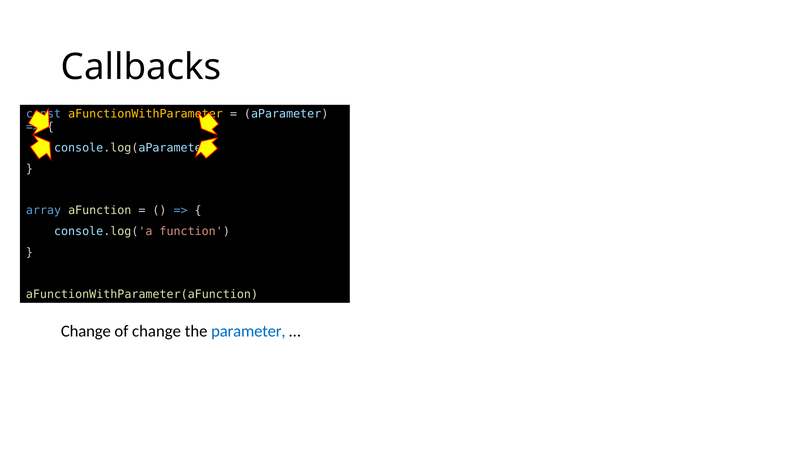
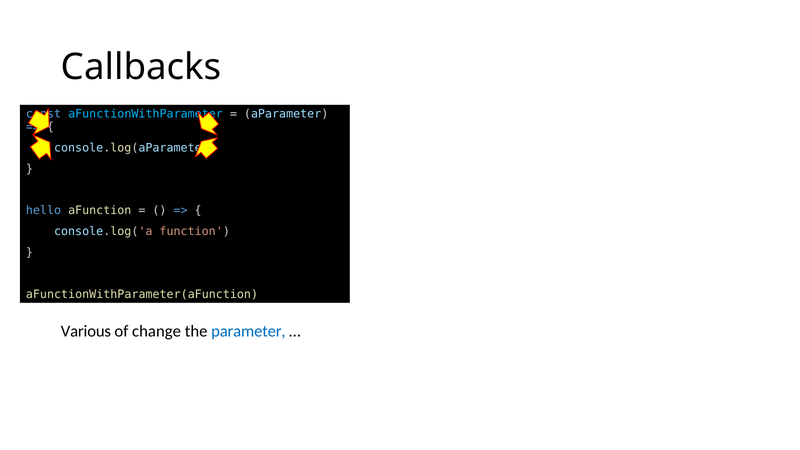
aFunctionWithParameter colour: yellow -> light blue
array: array -> hello
Change at (86, 331): Change -> Various
